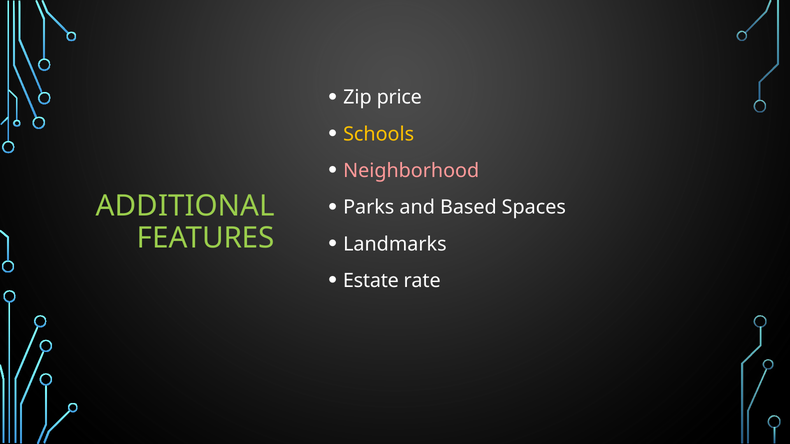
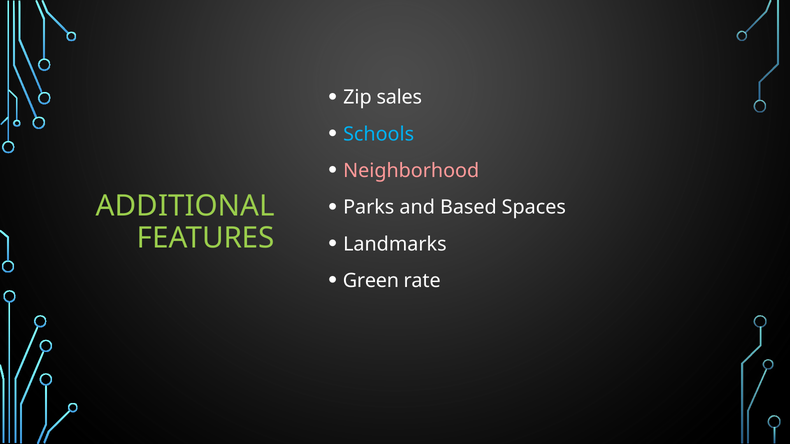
price: price -> sales
Schools colour: yellow -> light blue
Estate: Estate -> Green
